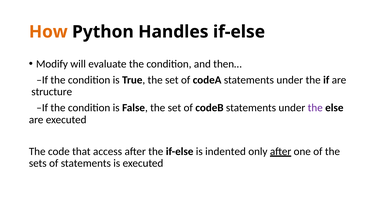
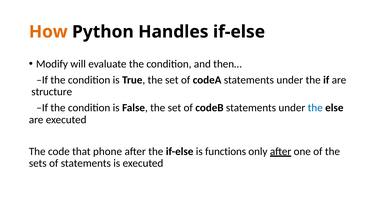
the at (315, 108) colour: purple -> blue
access: access -> phone
indented: indented -> functions
